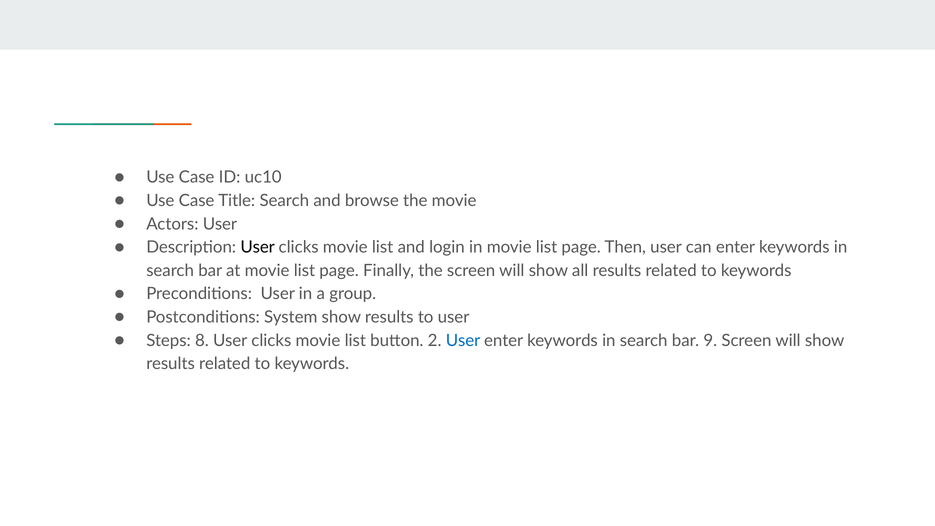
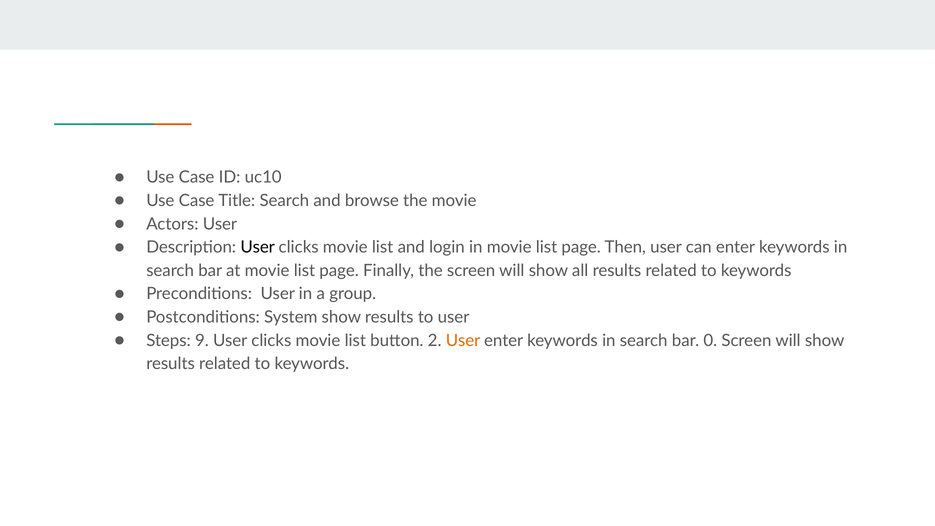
8: 8 -> 9
User at (463, 340) colour: blue -> orange
9: 9 -> 0
